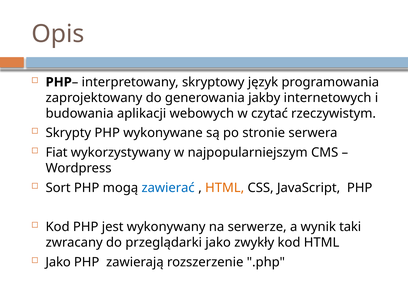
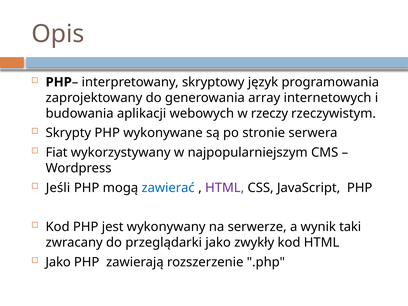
jakby: jakby -> array
czytać: czytać -> rzeczy
Sort: Sort -> Jeśli
HTML at (225, 188) colour: orange -> purple
